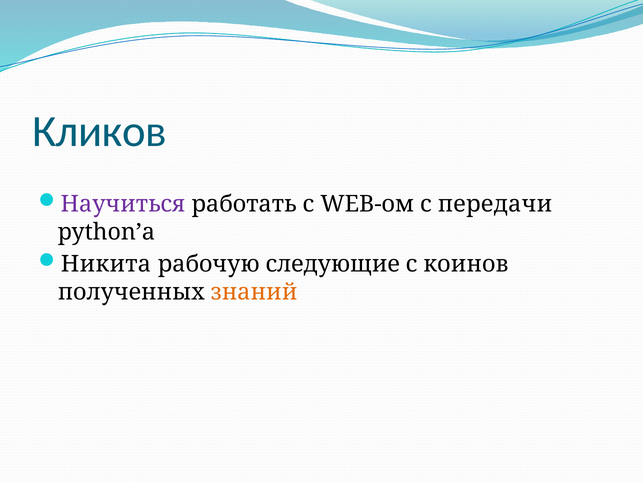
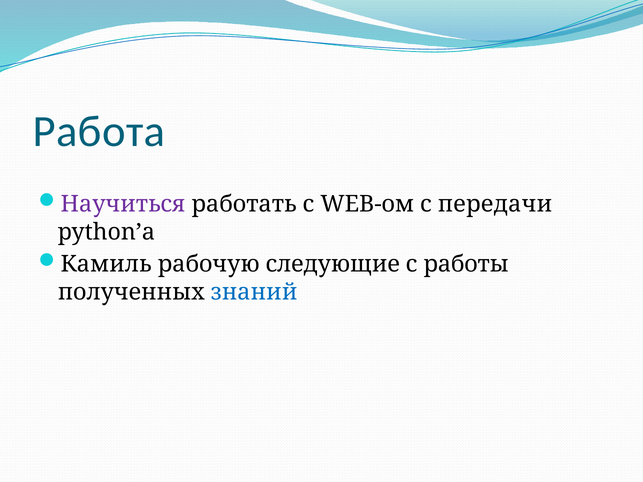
Кликов: Кликов -> Работа
Никита: Никита -> Камиль
коинов: коинов -> работы
знаний colour: orange -> blue
